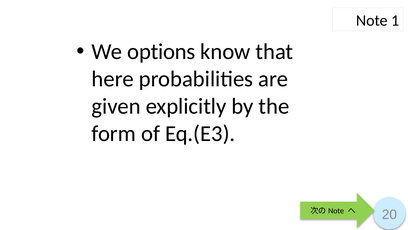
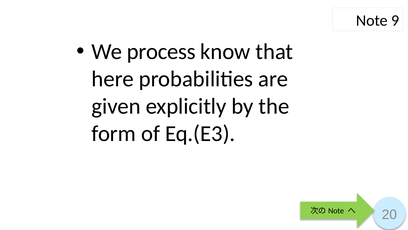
1: 1 -> 9
options: options -> process
